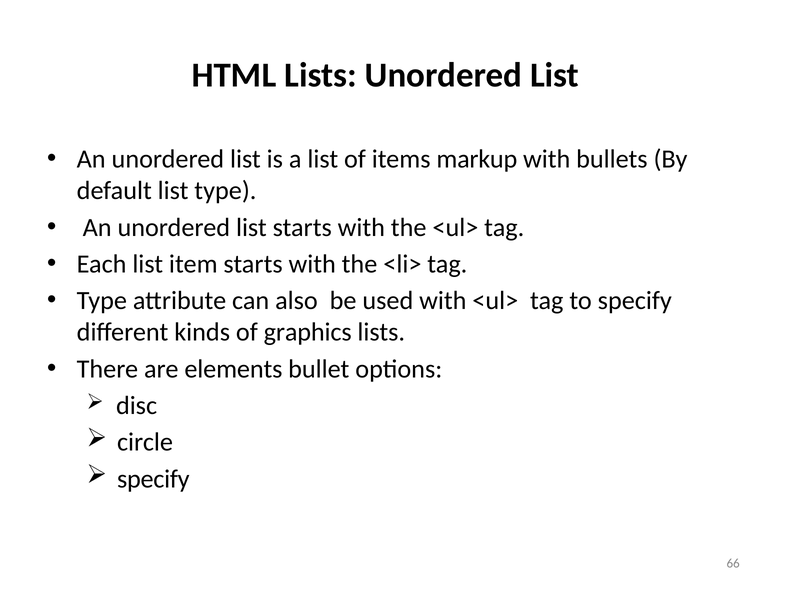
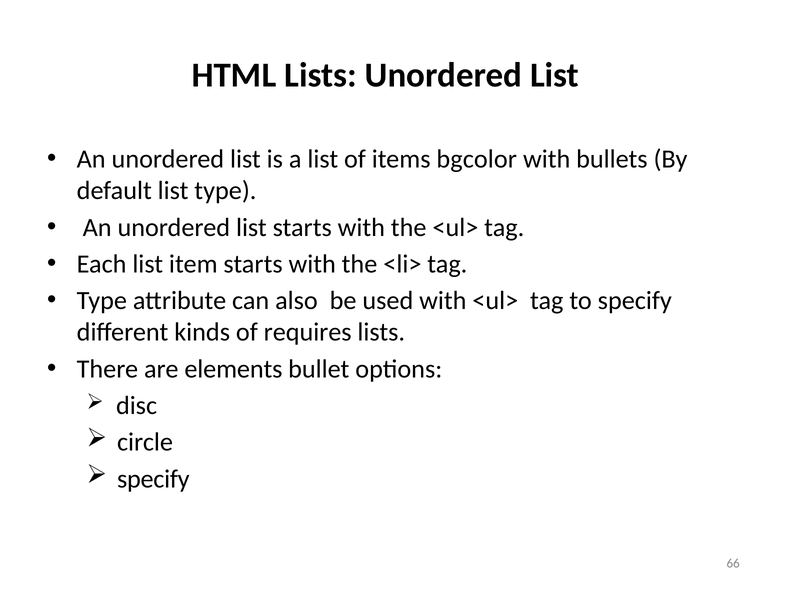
markup: markup -> bgcolor
graphics: graphics -> requires
